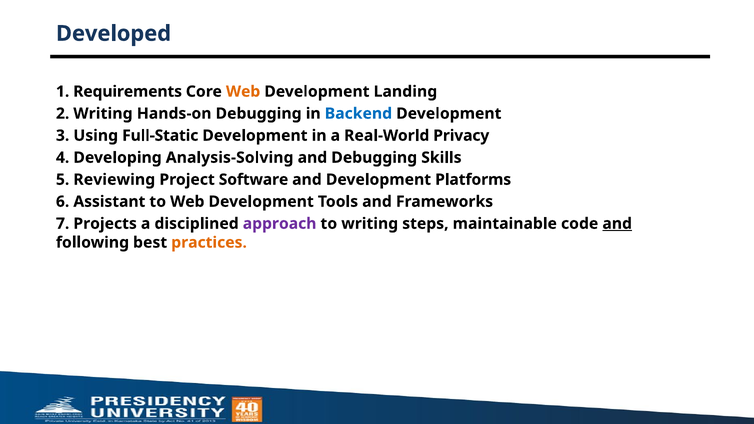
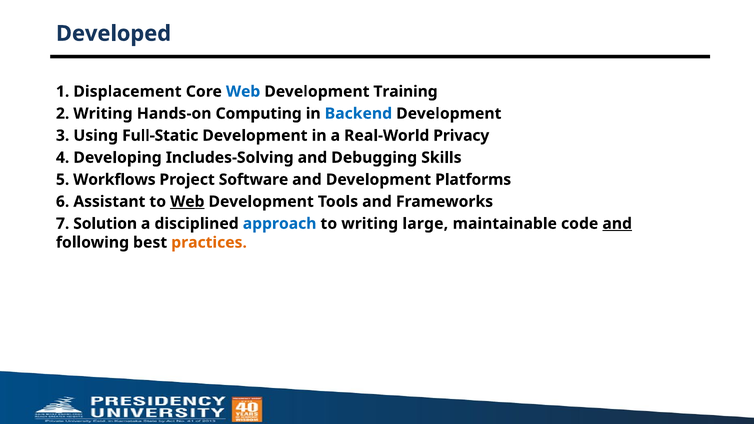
Requirements: Requirements -> Displacement
Web at (243, 92) colour: orange -> blue
Landing: Landing -> Training
Hands-on Debugging: Debugging -> Computing
Analysis-Solving: Analysis-Solving -> Includes-Solving
Reviewing: Reviewing -> Workflows
Web at (187, 202) underline: none -> present
Projects: Projects -> Solution
approach colour: purple -> blue
steps: steps -> large
